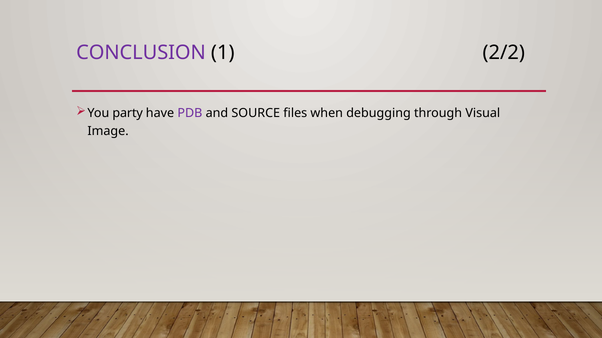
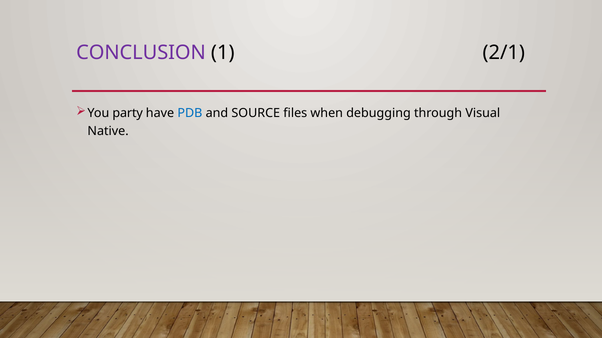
2/2: 2/2 -> 2/1
PDB colour: purple -> blue
Image: Image -> Native
